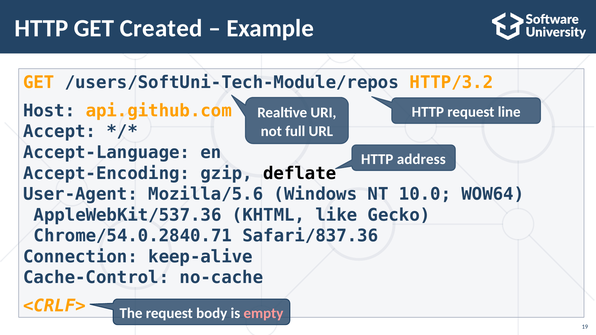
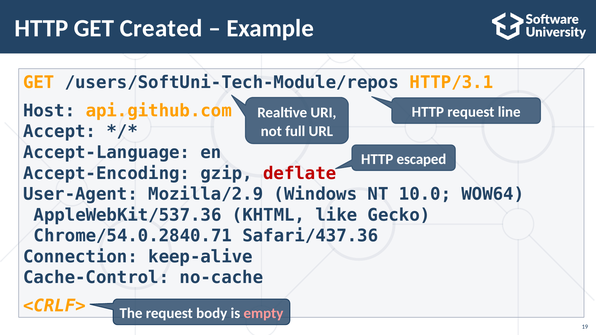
HTTP/3.2: HTTP/3.2 -> HTTP/3.1
address: address -> escaped
deflate colour: black -> red
Mozilla/5.6: Mozilla/5.6 -> Mozilla/2.9
Safari/837.36: Safari/837.36 -> Safari/437.36
